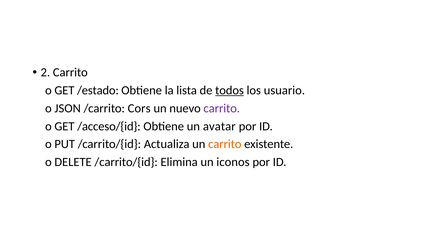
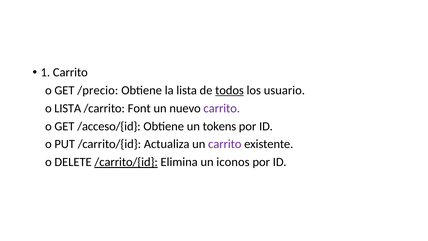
2: 2 -> 1
/estado: /estado -> /precio
o JSON: JSON -> LISTA
Cors: Cors -> Font
avatar: avatar -> tokens
carrito at (225, 144) colour: orange -> purple
/carrito/{id at (126, 162) underline: none -> present
